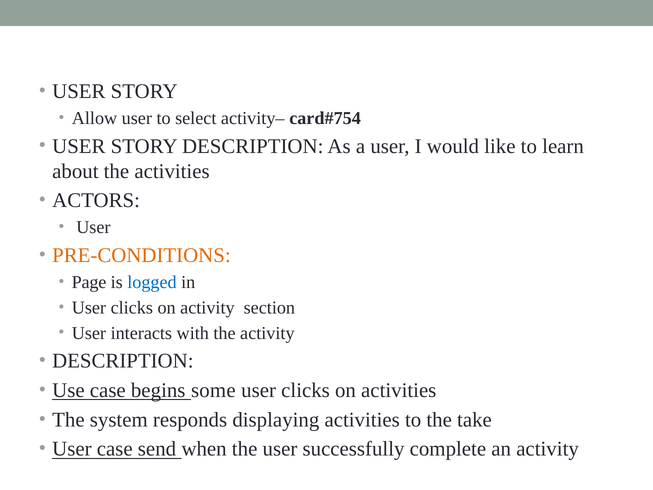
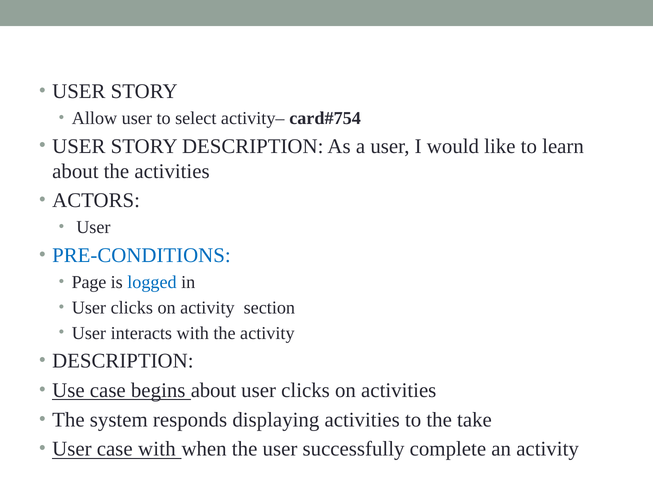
PRE-CONDITIONS colour: orange -> blue
begins some: some -> about
case send: send -> with
